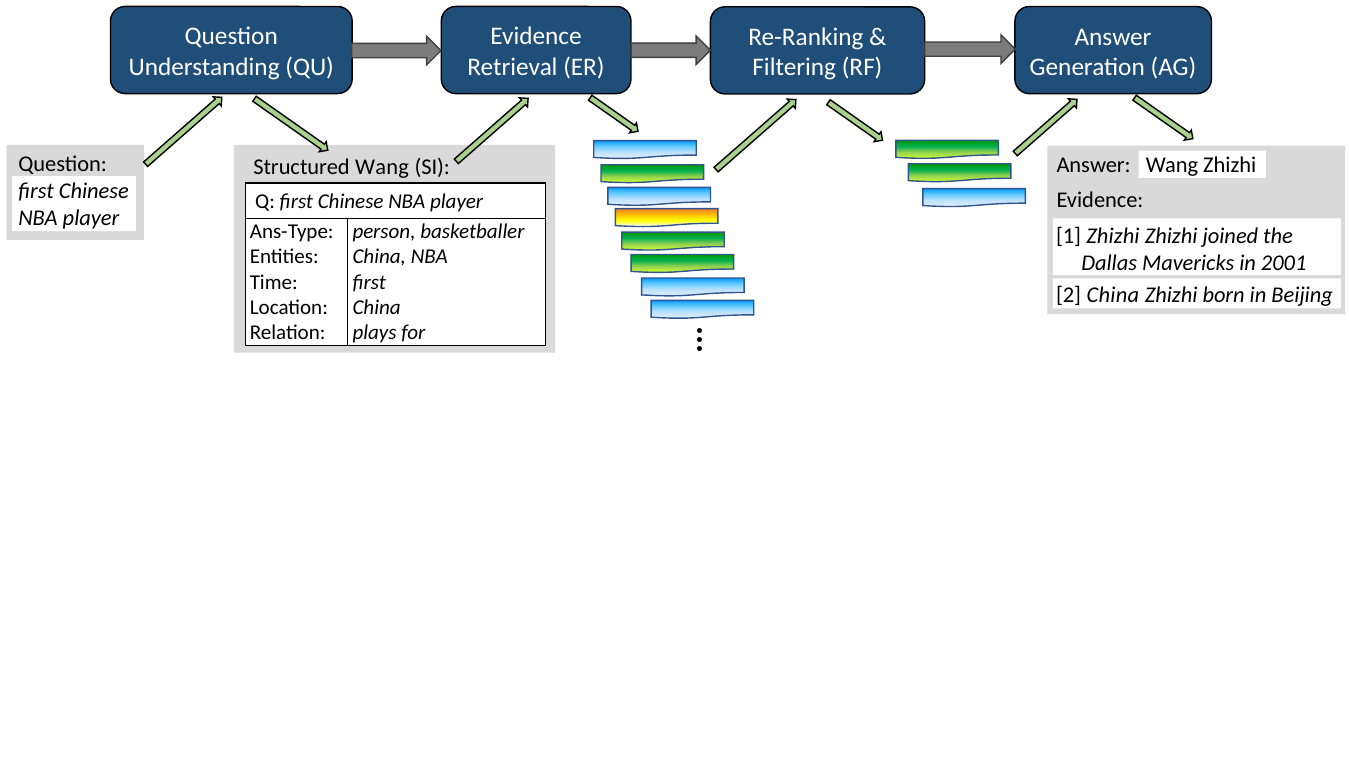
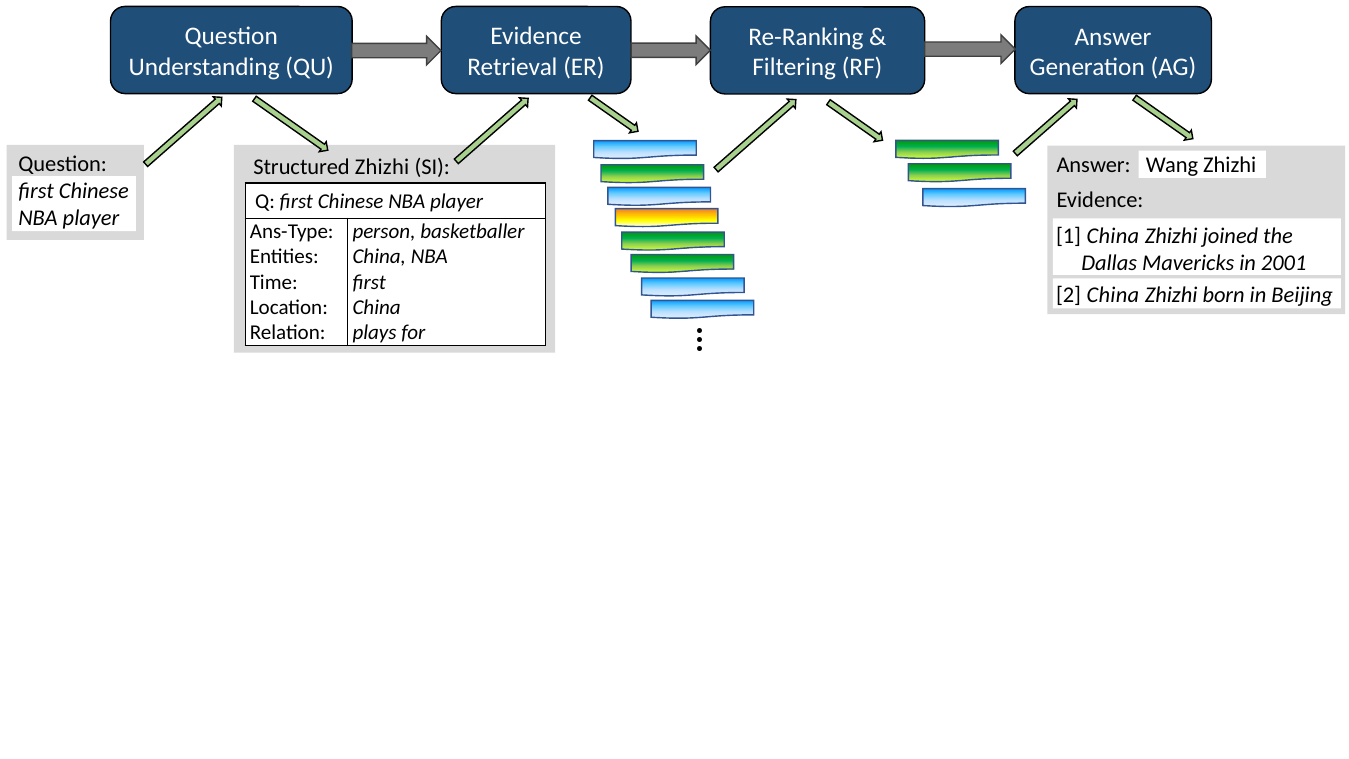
Structured Wang: Wang -> Zhizhi
1 Zhizhi: Zhizhi -> China
